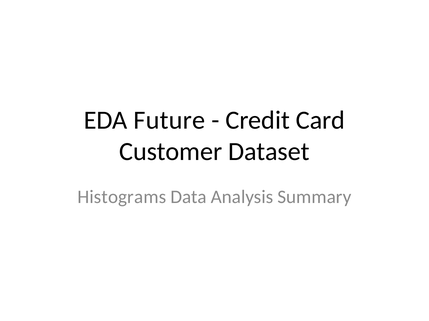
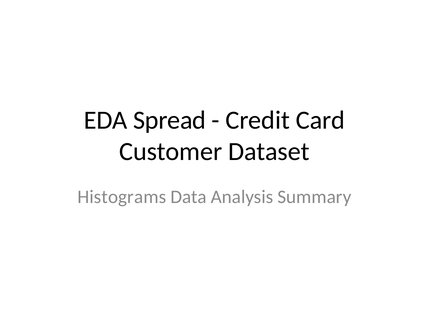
Future: Future -> Spread
